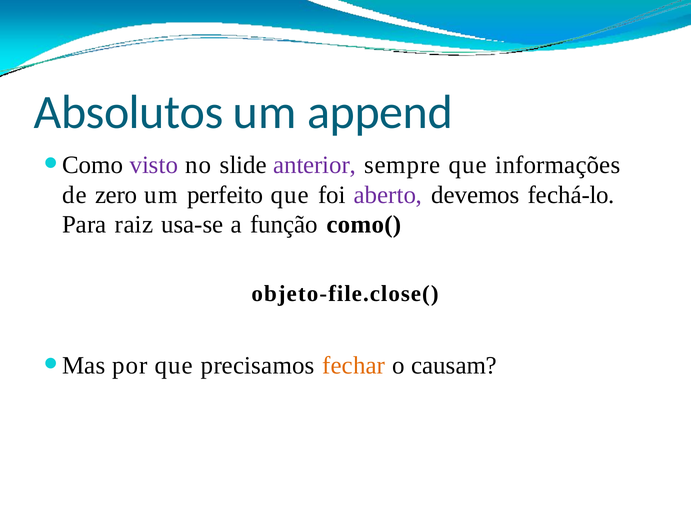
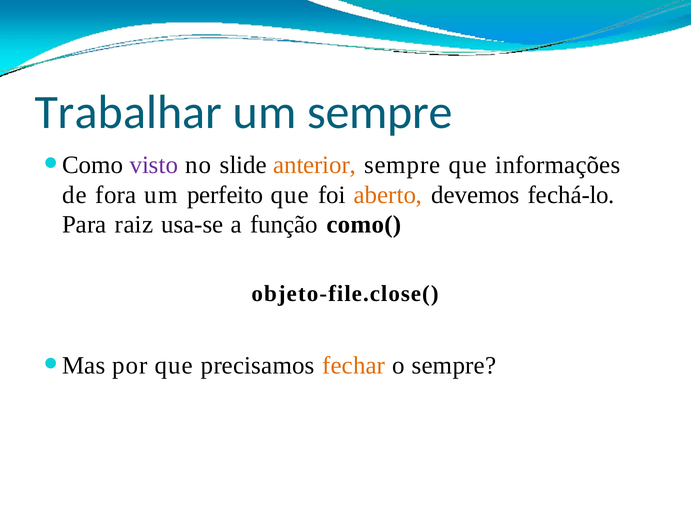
Absolutos: Absolutos -> Trabalhar
um append: append -> sempre
anterior colour: purple -> orange
zero: zero -> fora
aberto colour: purple -> orange
o causam: causam -> sempre
